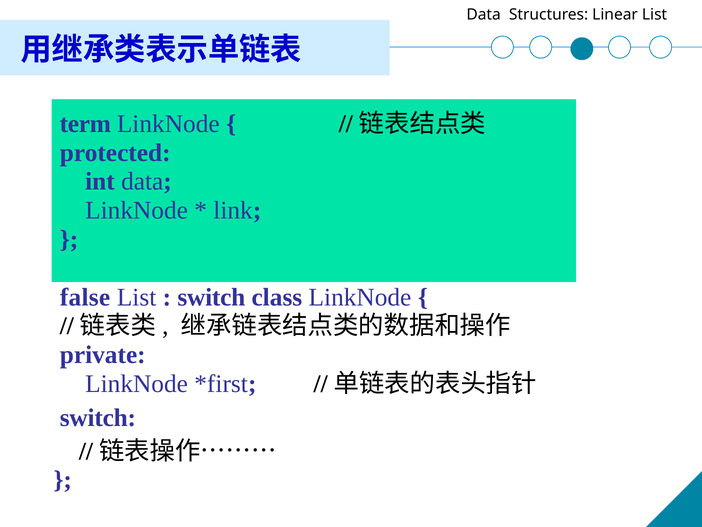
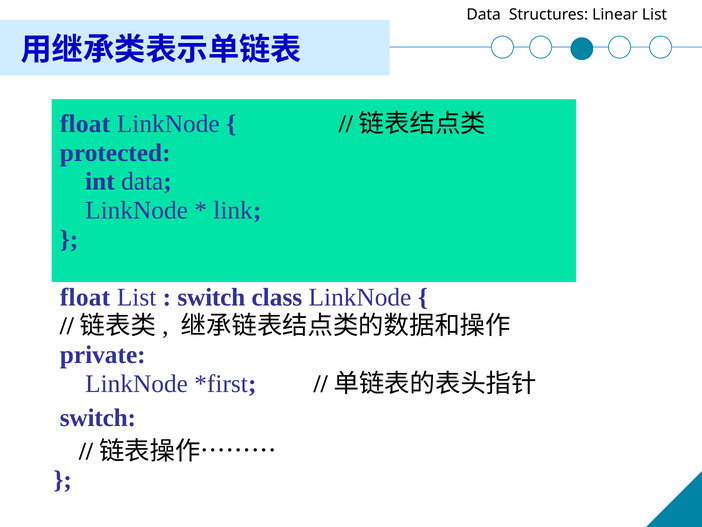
term at (85, 124): term -> float
false at (85, 297): false -> float
